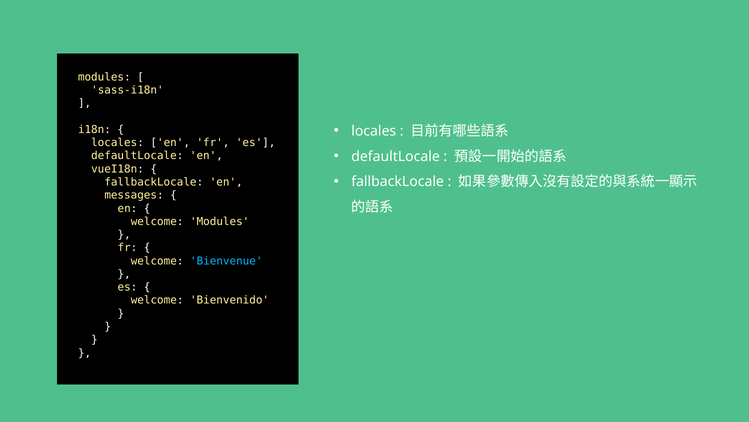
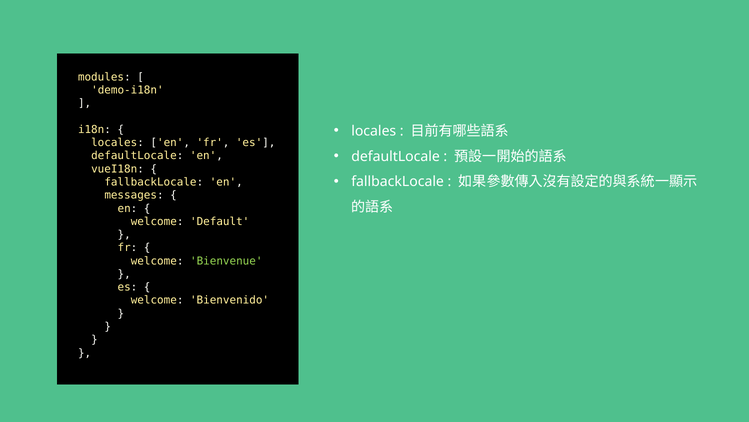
sass-i18n: sass-i18n -> demo-i18n
welcome Modules: Modules -> Default
Bienvenue colour: light blue -> light green
